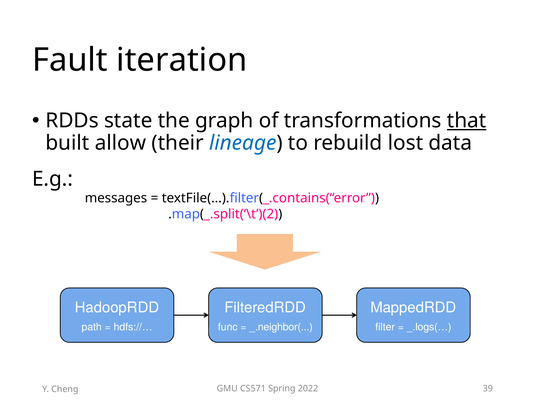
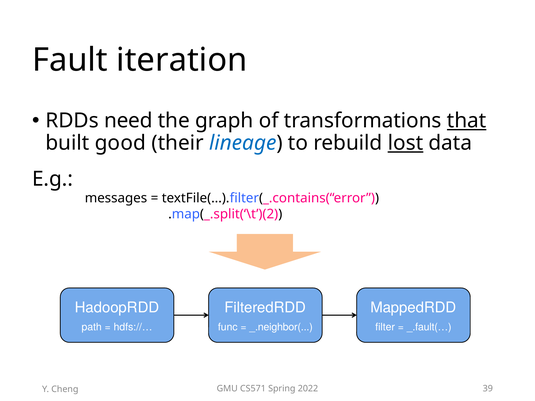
state: state -> need
allow: allow -> good
lost underline: none -> present
_.logs(…: _.logs(… -> _.fault(…
